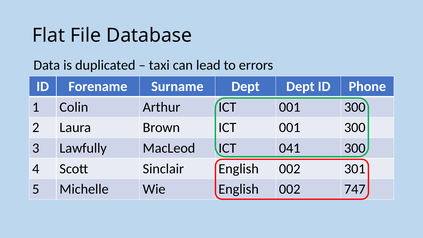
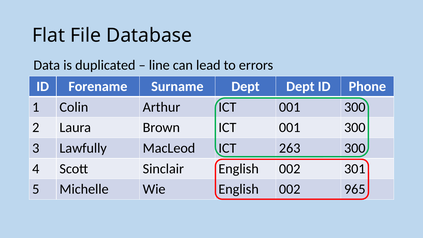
taxi: taxi -> line
041: 041 -> 263
747: 747 -> 965
